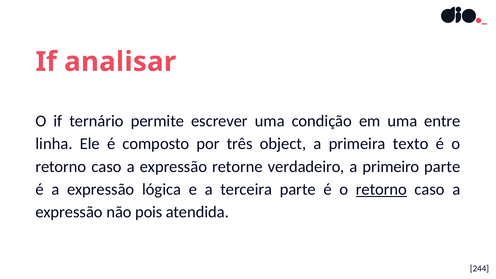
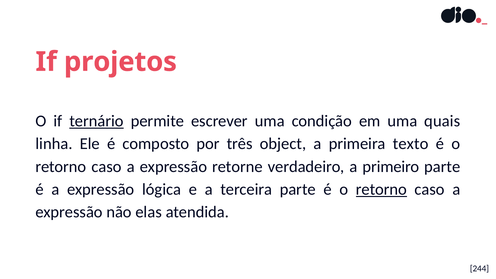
analisar: analisar -> projetos
ternário underline: none -> present
entre: entre -> quais
pois: pois -> elas
